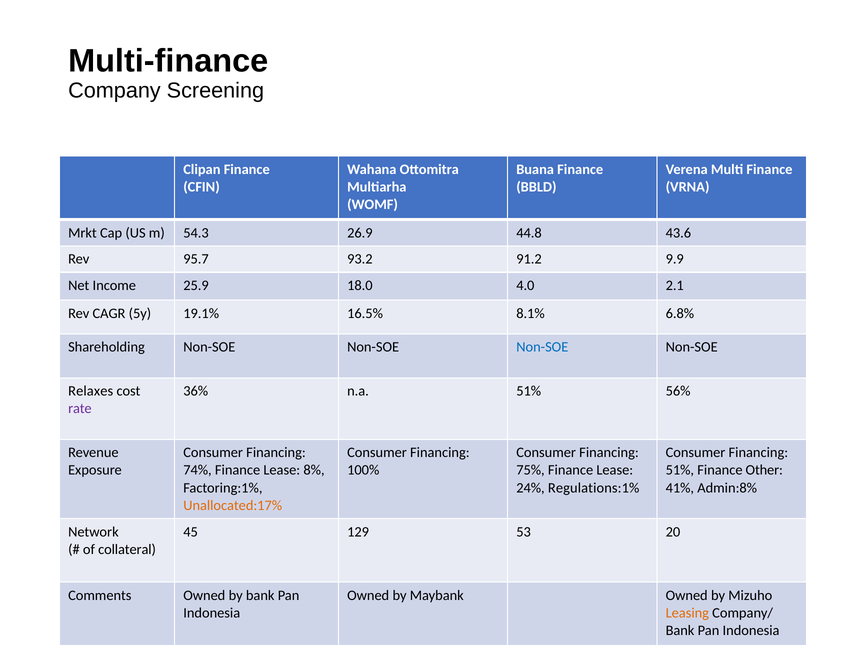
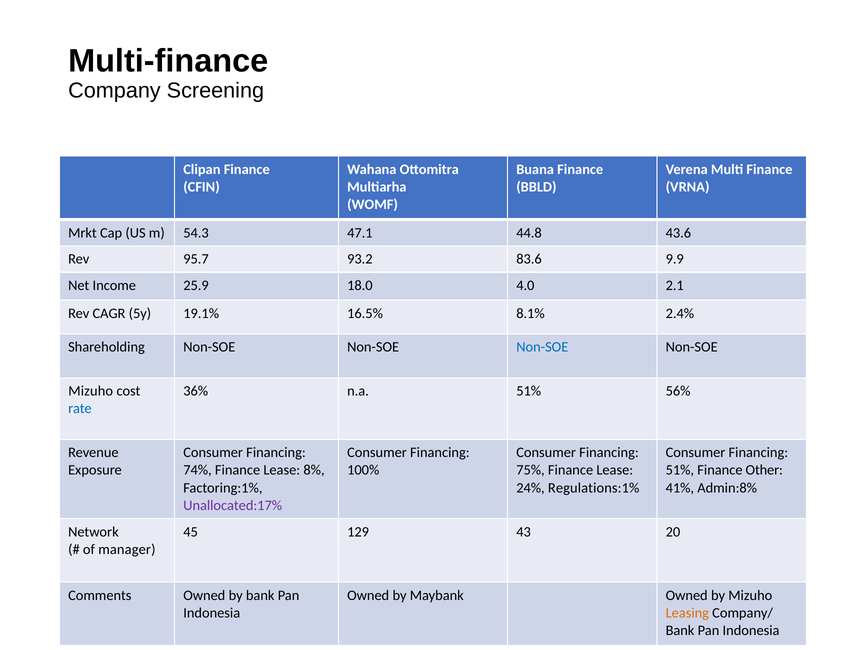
26.9: 26.9 -> 47.1
91.2: 91.2 -> 83.6
6.8%: 6.8% -> 2.4%
Relaxes at (91, 391): Relaxes -> Mizuho
rate colour: purple -> blue
Unallocated:17% colour: orange -> purple
53: 53 -> 43
collateral: collateral -> manager
